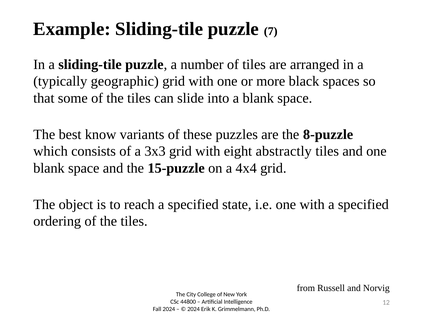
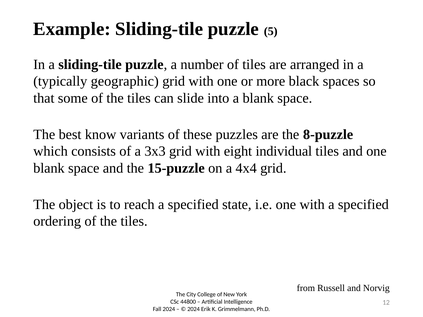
7: 7 -> 5
abstractly: abstractly -> individual
